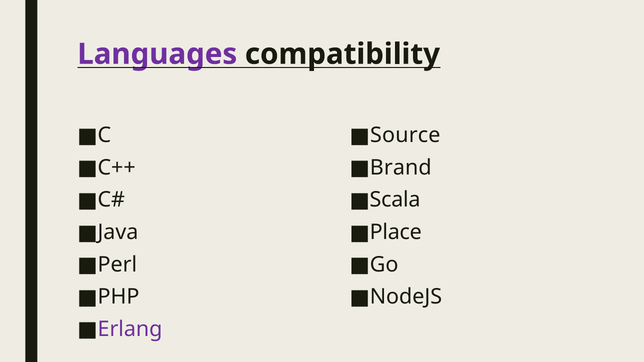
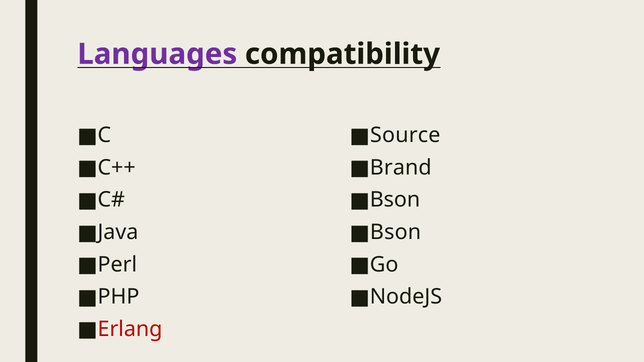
Scala at (395, 200): Scala -> Bson
Place at (396, 232): Place -> Bson
Erlang colour: purple -> red
